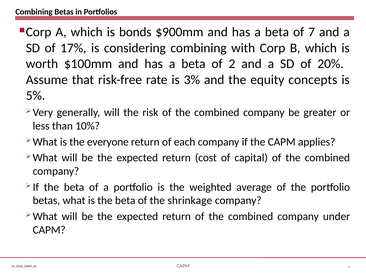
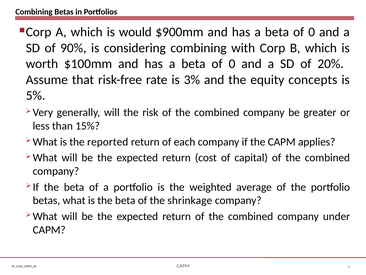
bonds: bonds -> would
7 at (312, 32): 7 -> 0
17%: 17% -> 90%
2 at (232, 64): 2 -> 0
10%: 10% -> 15%
everyone: everyone -> reported
